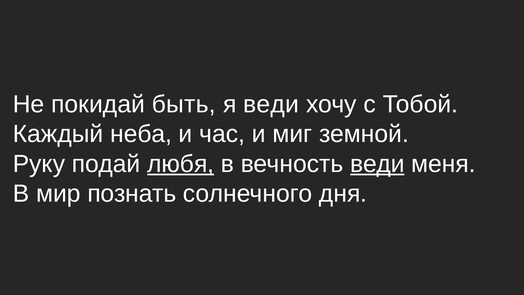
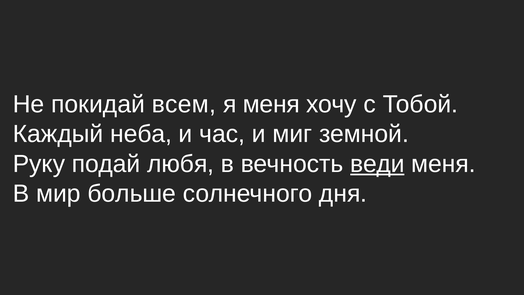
быть: быть -> всем
я веди: веди -> меня
любя underline: present -> none
познать: познать -> больше
